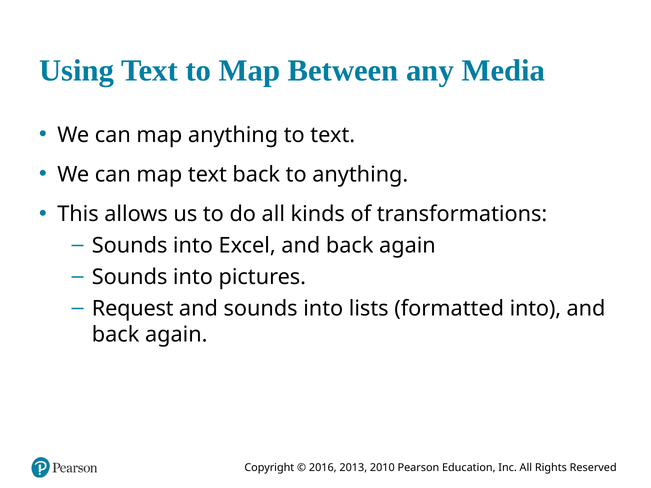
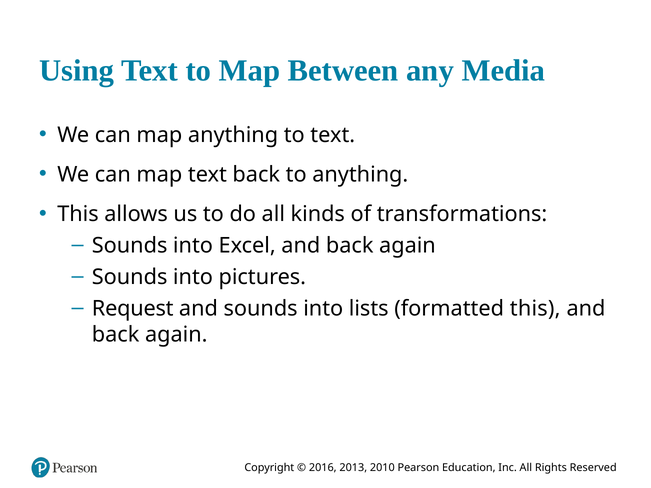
formatted into: into -> this
